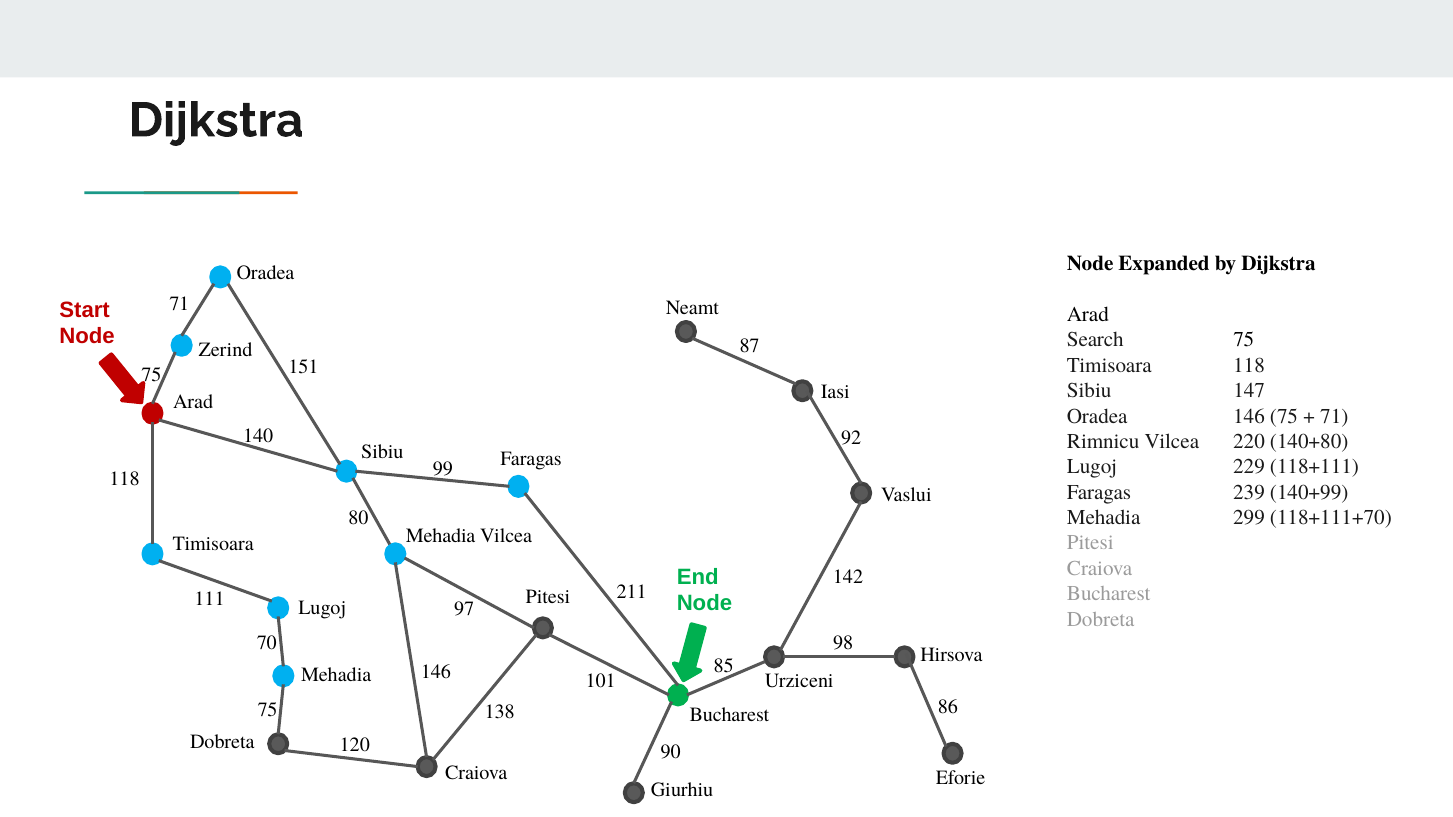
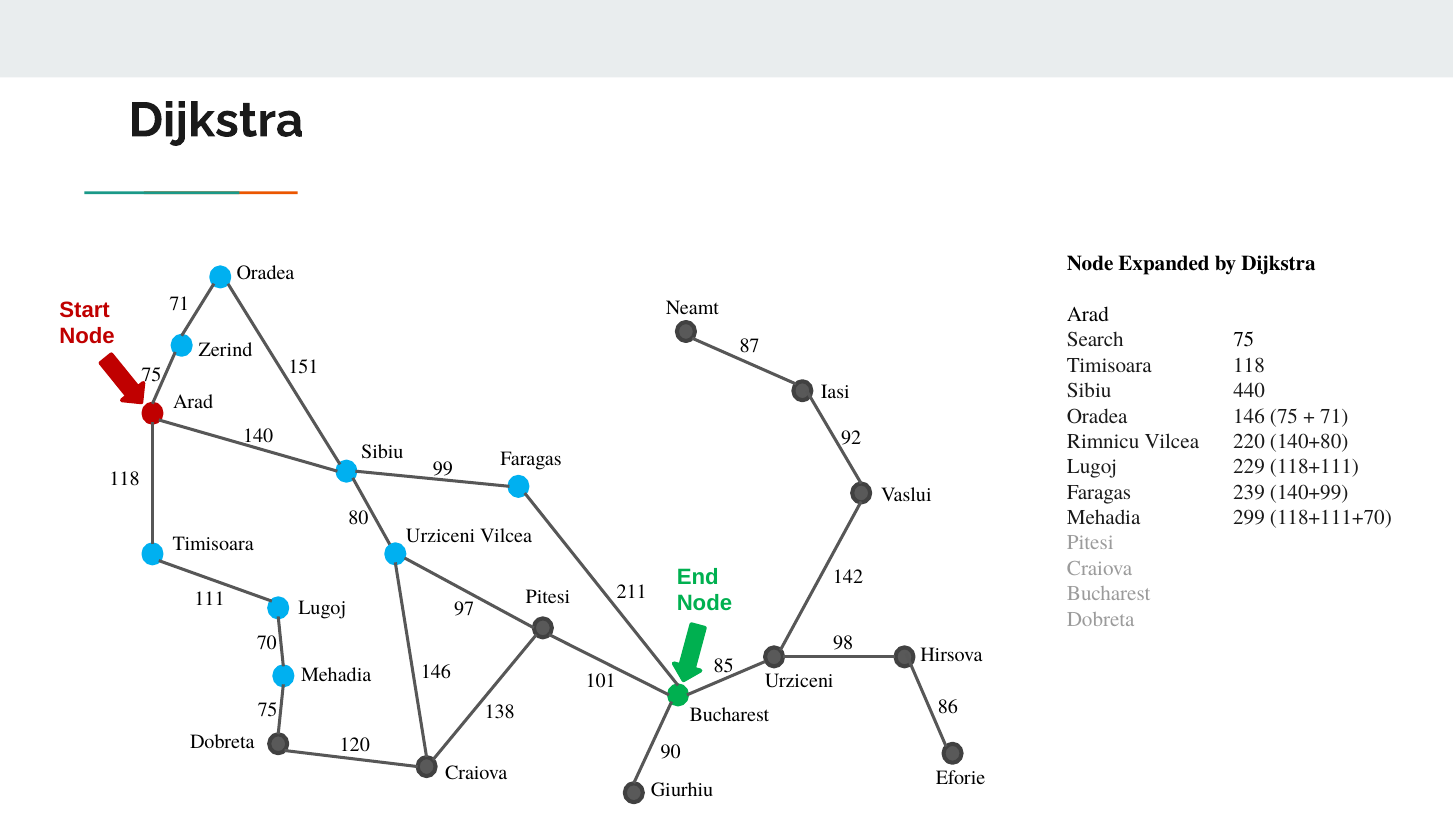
147: 147 -> 440
Mehadia at (441, 536): Mehadia -> Urziceni
